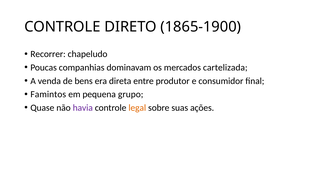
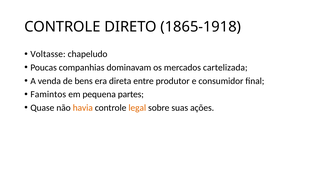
1865-1900: 1865-1900 -> 1865-1918
Recorrer: Recorrer -> Voltasse
grupo: grupo -> partes
havia colour: purple -> orange
